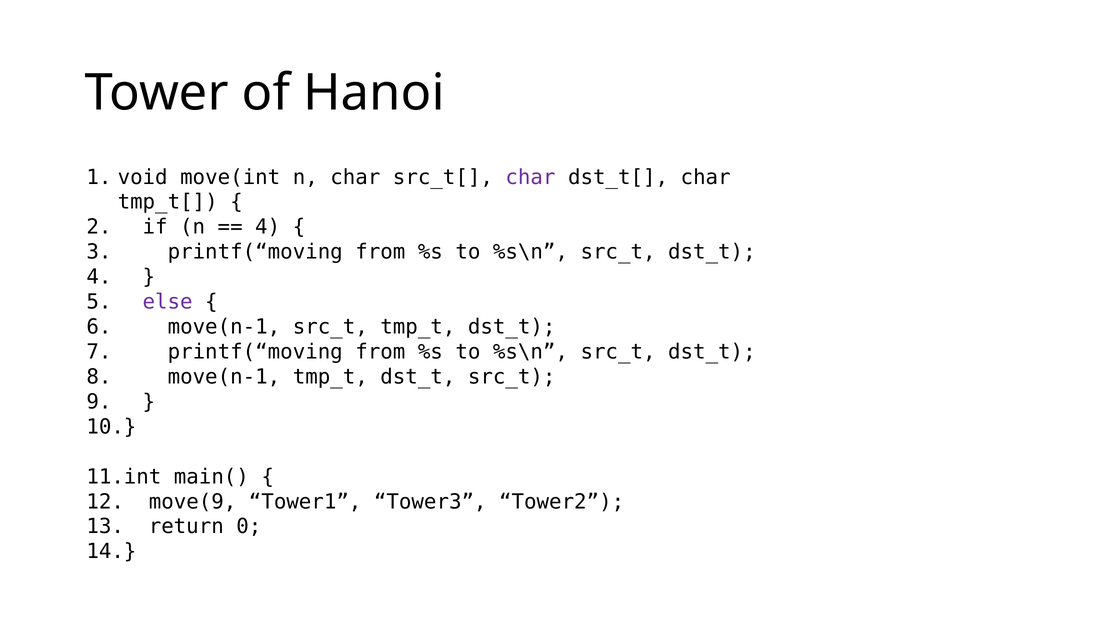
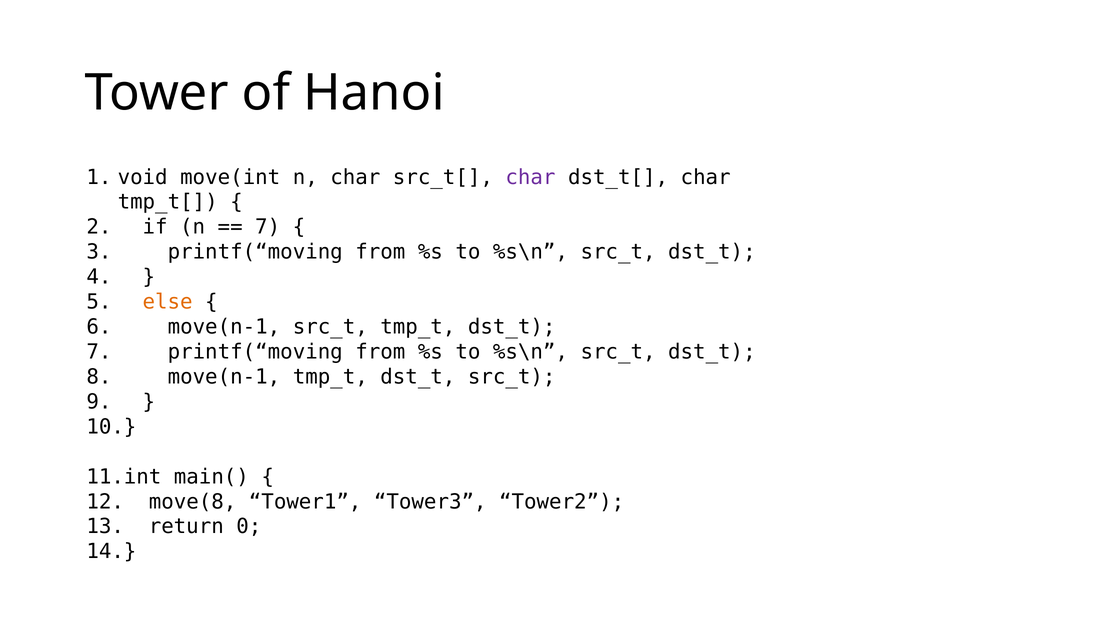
4 at (268, 227): 4 -> 7
else colour: purple -> orange
move(9: move(9 -> move(8
